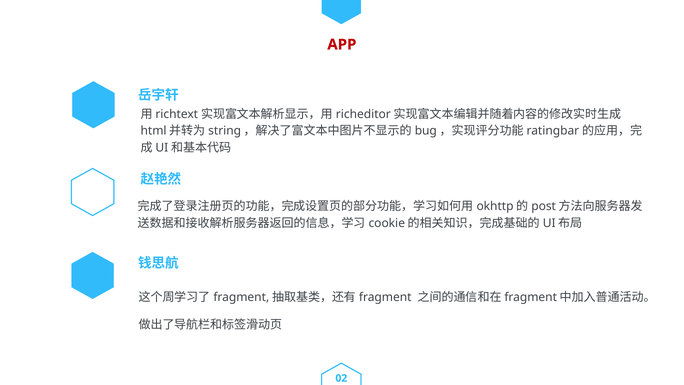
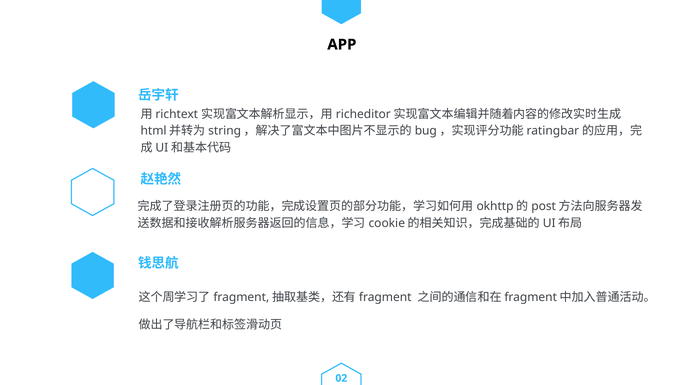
APP colour: red -> black
